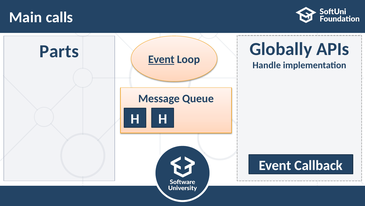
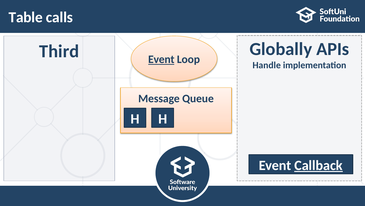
Main: Main -> Table
Parts: Parts -> Third
Callback underline: none -> present
